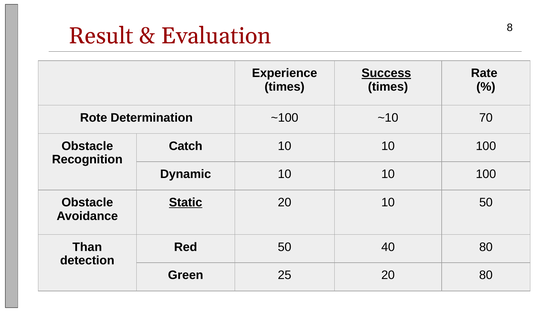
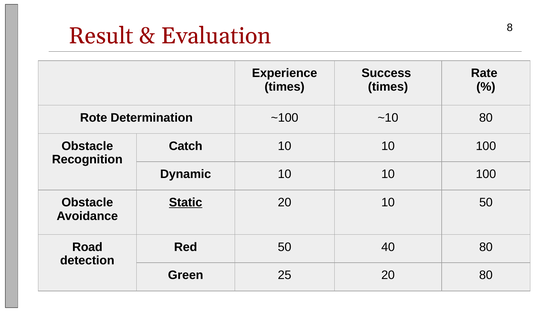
Success underline: present -> none
~10 70: 70 -> 80
Than: Than -> Road
